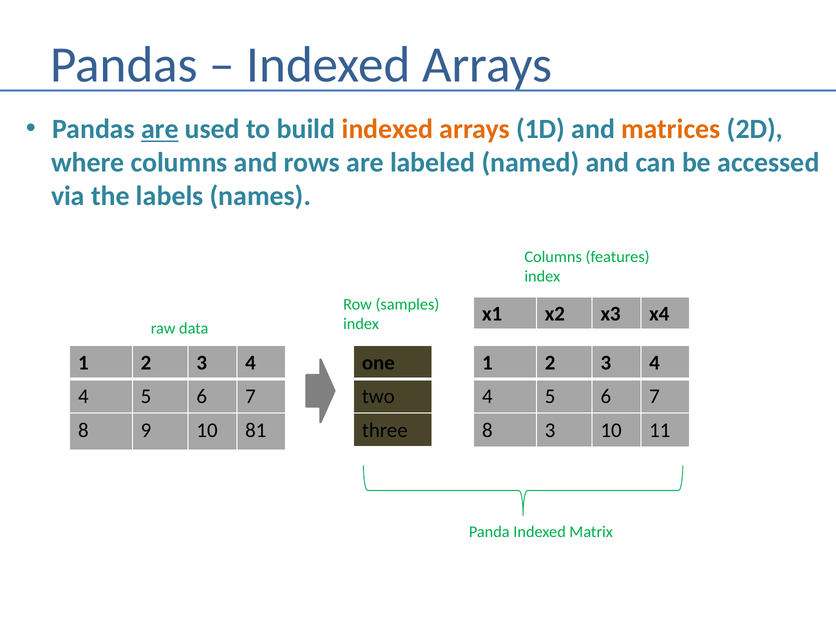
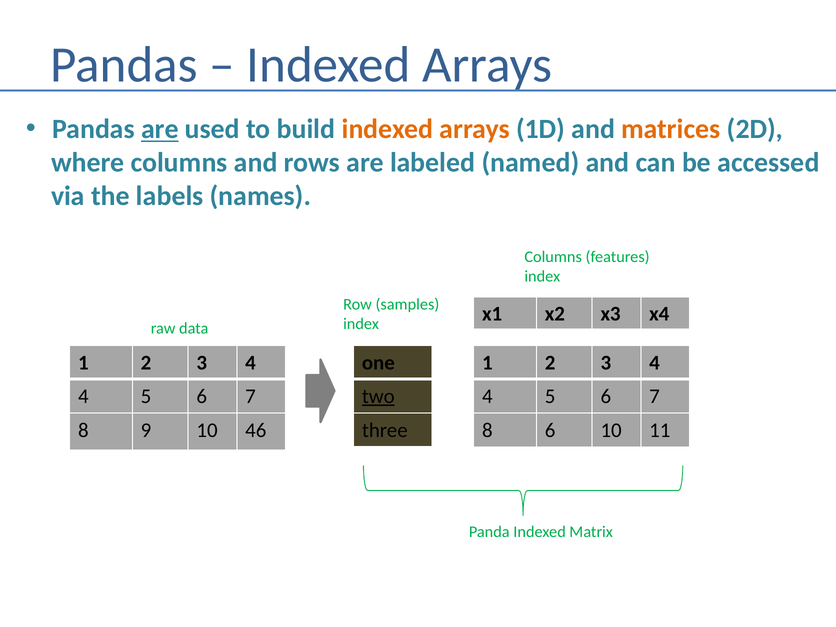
two underline: none -> present
81: 81 -> 46
8 3: 3 -> 6
